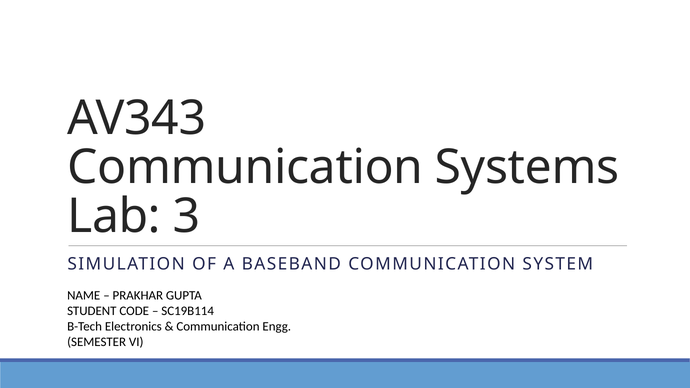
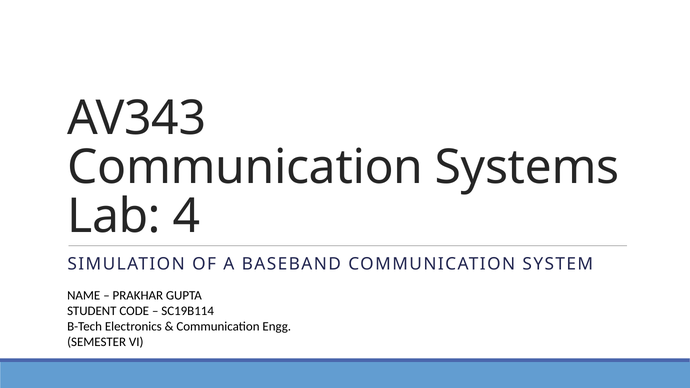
3: 3 -> 4
